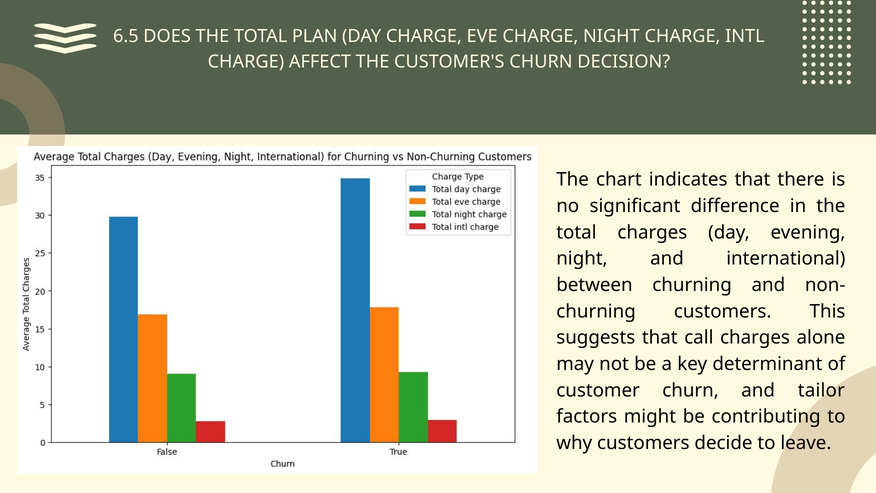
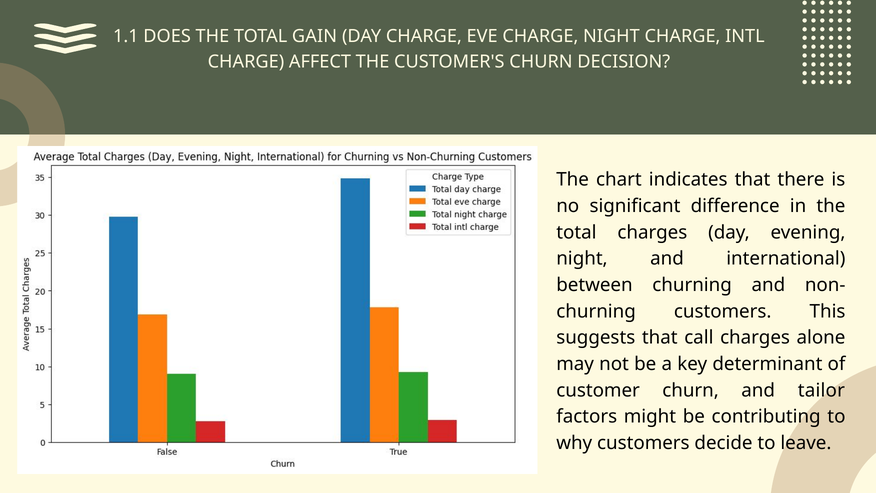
6.5: 6.5 -> 1.1
PLAN: PLAN -> GAIN
